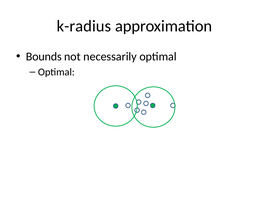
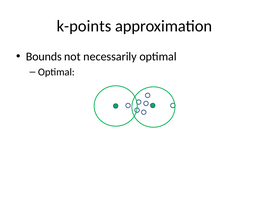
k-radius: k-radius -> k-points
